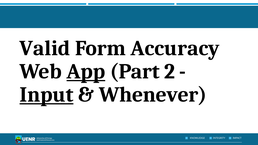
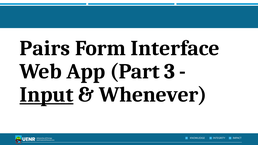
Valid: Valid -> Pairs
Accuracy: Accuracy -> Interface
App underline: present -> none
2: 2 -> 3
